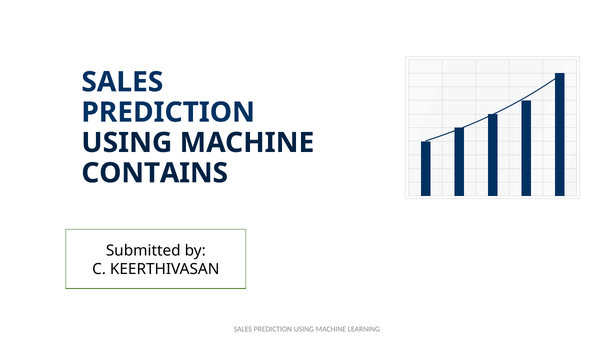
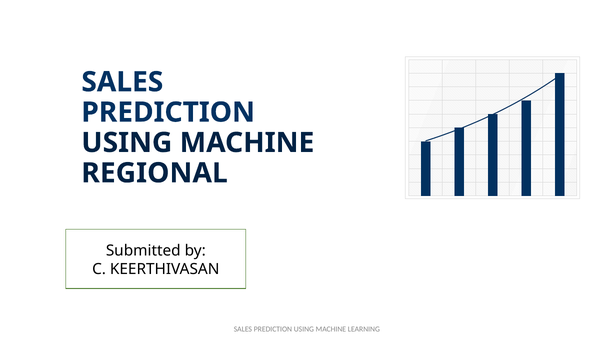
CONTAINS: CONTAINS -> REGIONAL
